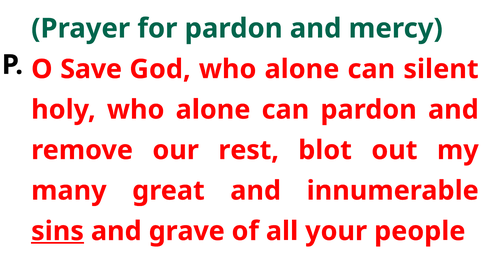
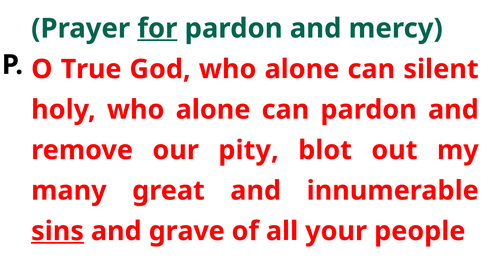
for underline: none -> present
Save: Save -> True
rest: rest -> pity
